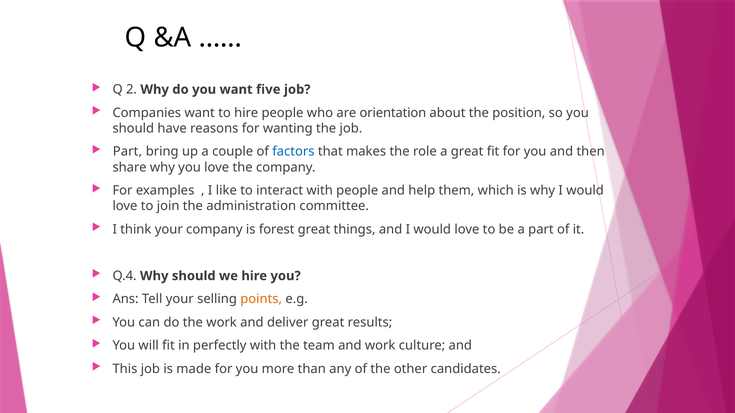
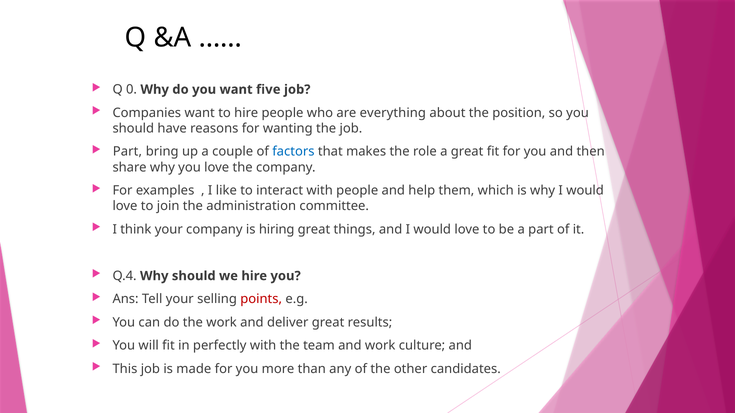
2: 2 -> 0
orientation: orientation -> everything
forest: forest -> hiring
points colour: orange -> red
